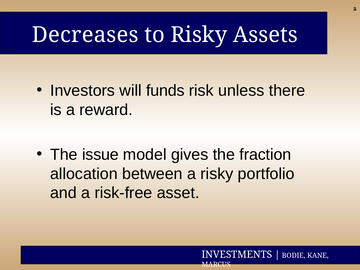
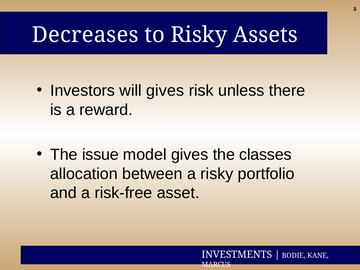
will funds: funds -> gives
fraction: fraction -> classes
